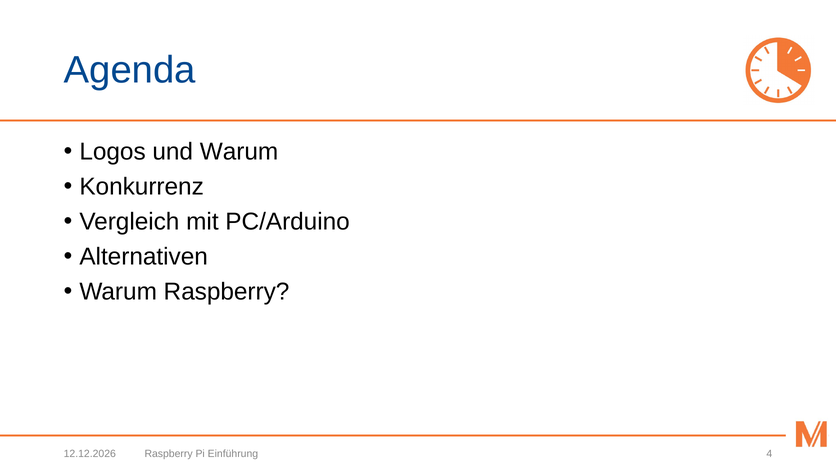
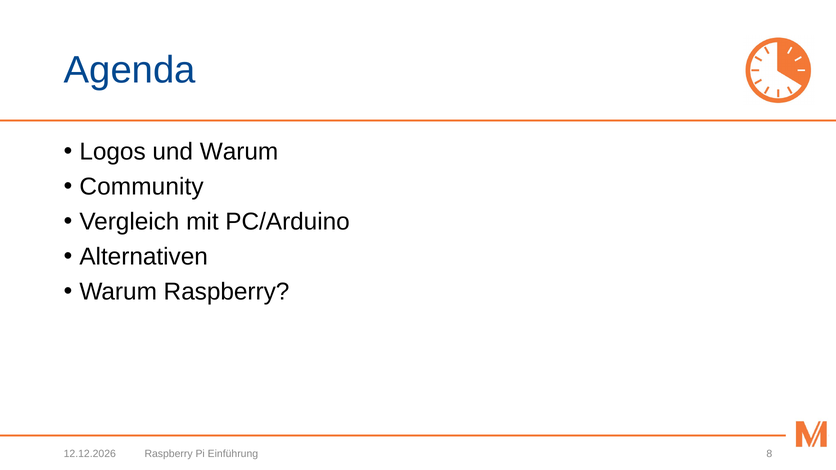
Konkurrenz: Konkurrenz -> Community
4: 4 -> 8
